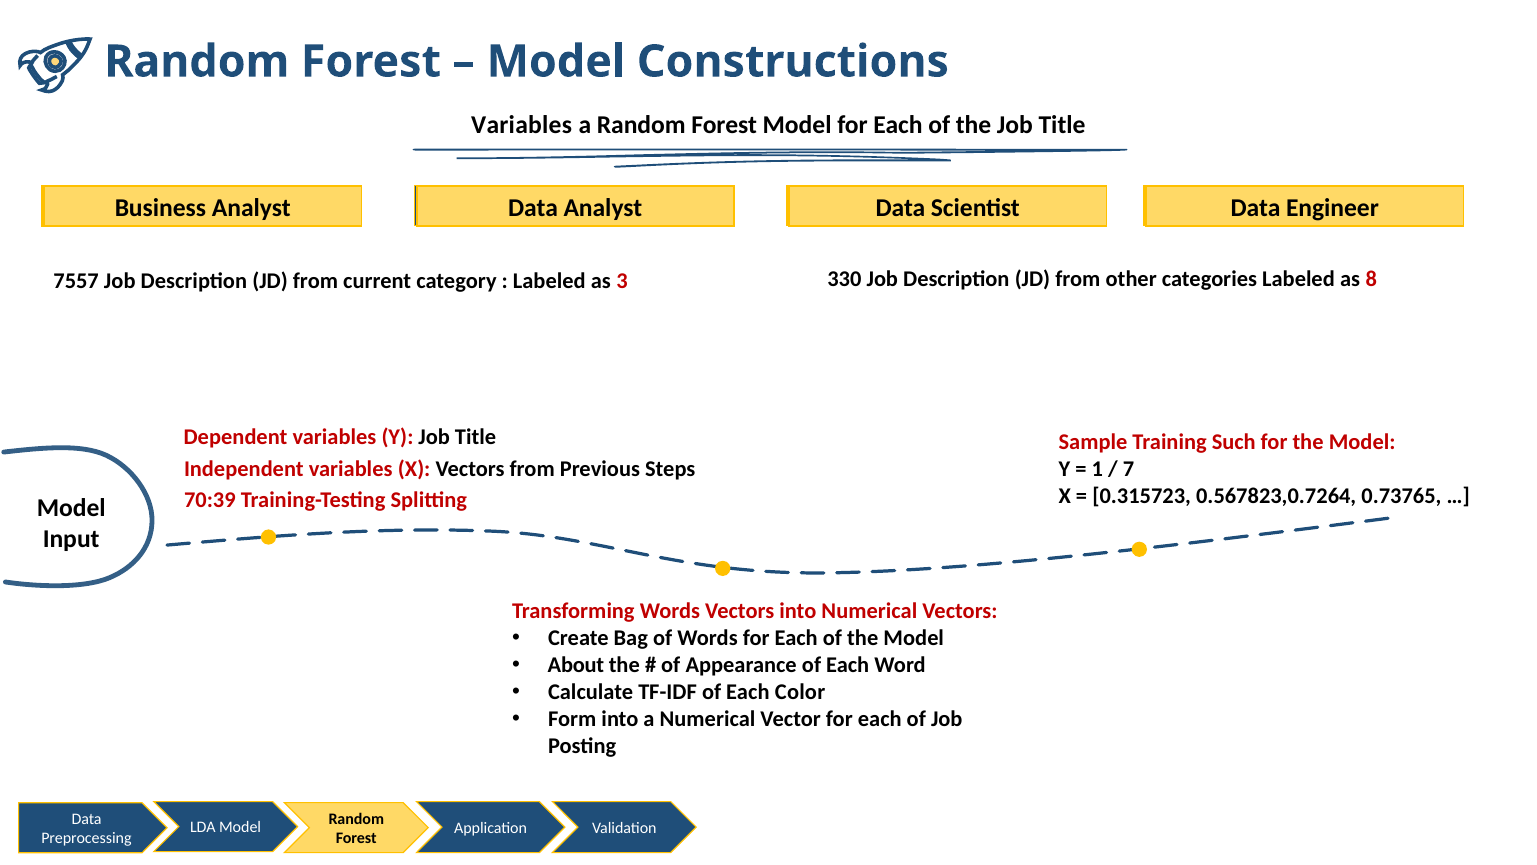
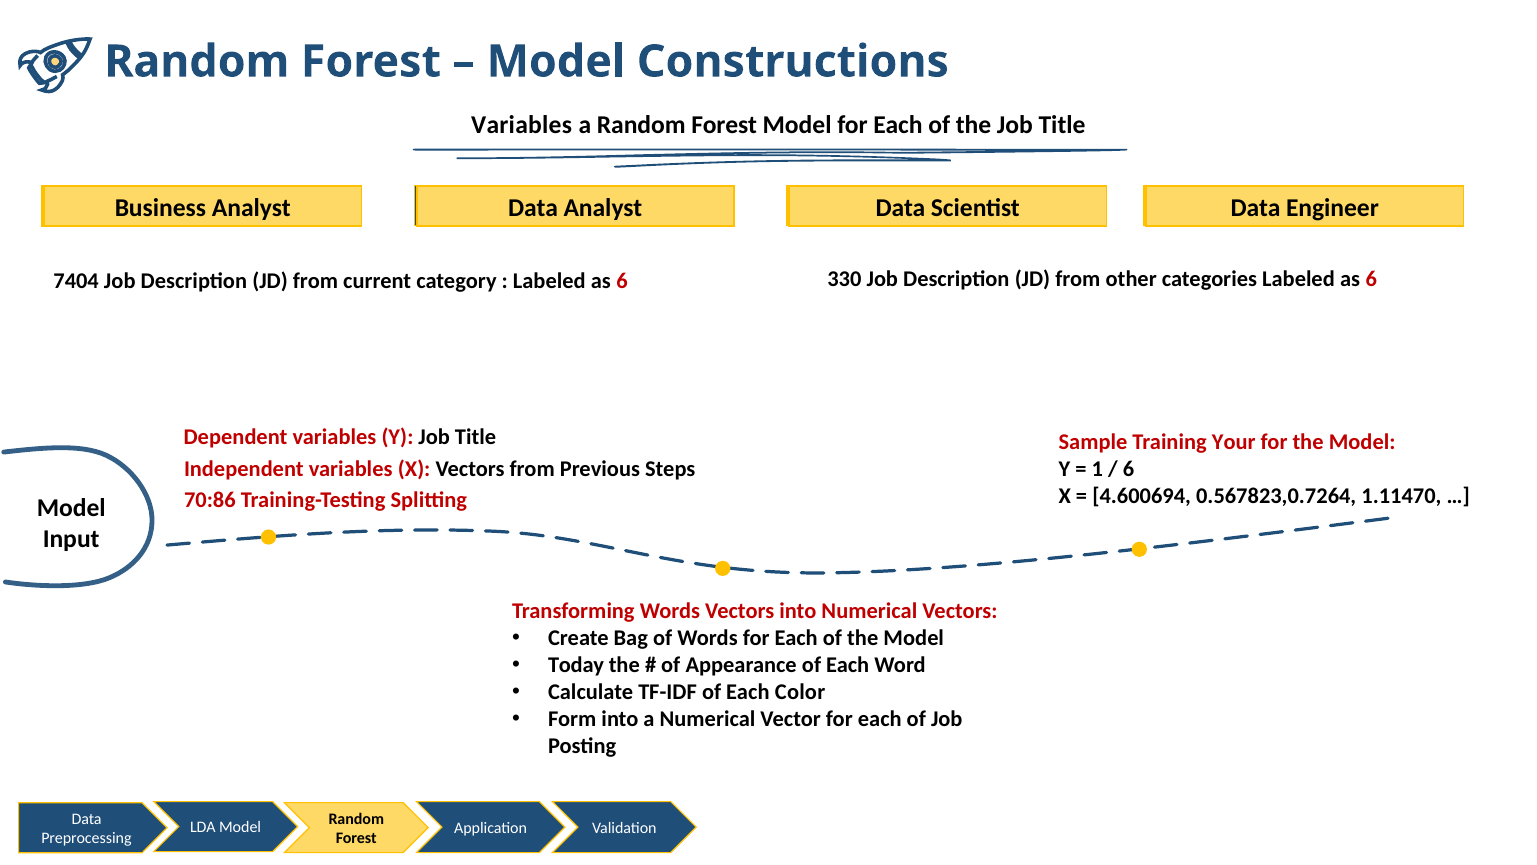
categories Labeled as 8: 8 -> 6
7557: 7557 -> 7404
3 at (622, 281): 3 -> 6
Such: Such -> Your
7 at (1128, 469): 7 -> 6
0.315723: 0.315723 -> 4.600694
0.73765: 0.73765 -> 1.11470
70:39: 70:39 -> 70:86
About: About -> Today
